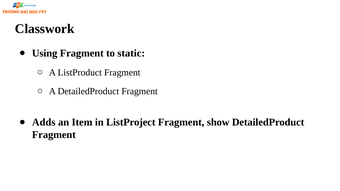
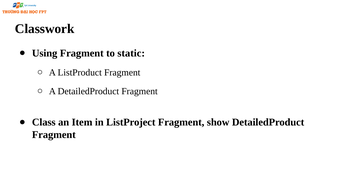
Adds: Adds -> Class
